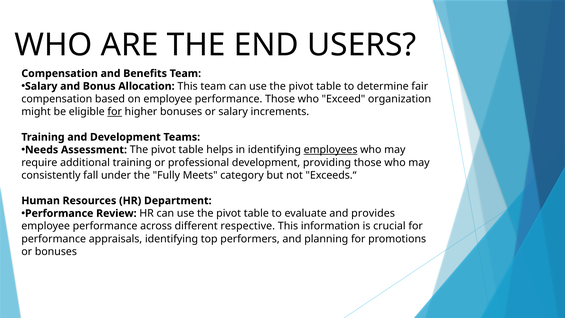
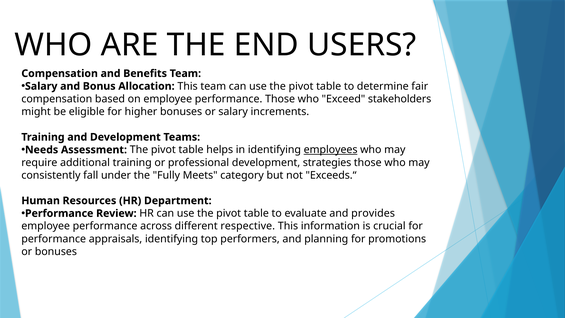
organization: organization -> stakeholders
for at (115, 112) underline: present -> none
providing: providing -> strategies
